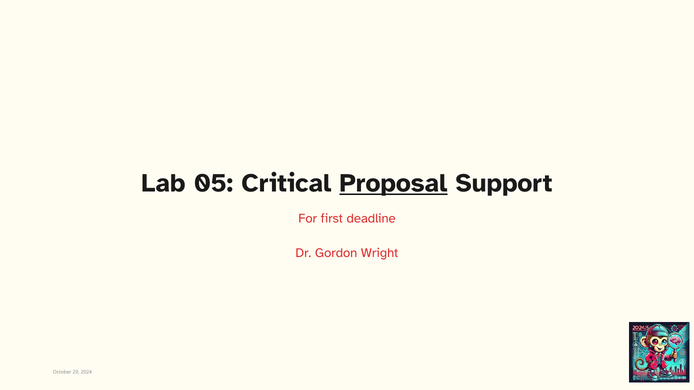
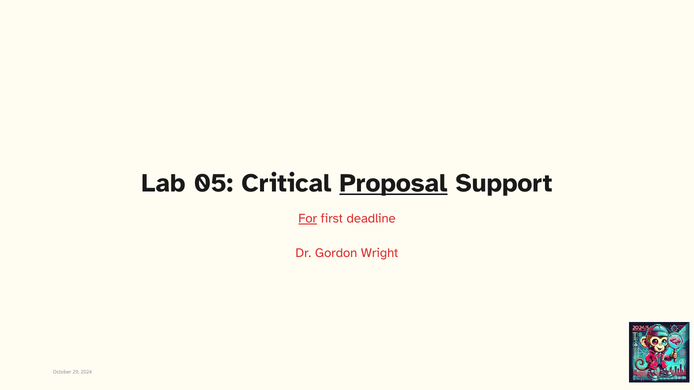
For underline: none -> present
